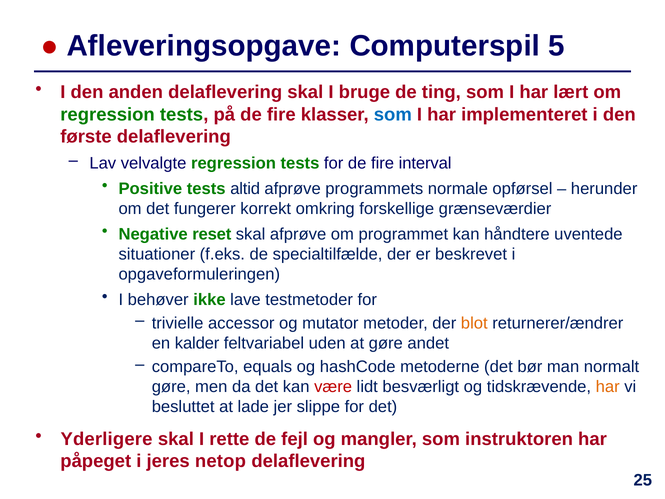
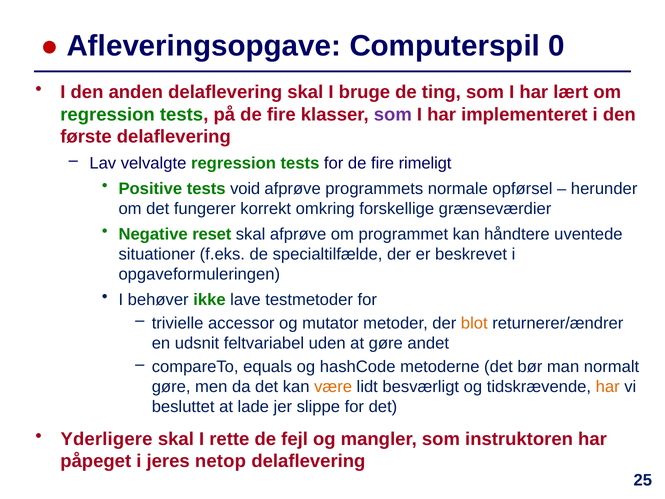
5: 5 -> 0
som at (393, 114) colour: blue -> purple
interval: interval -> rimeligt
altid: altid -> void
kalder: kalder -> udsnit
være colour: red -> orange
